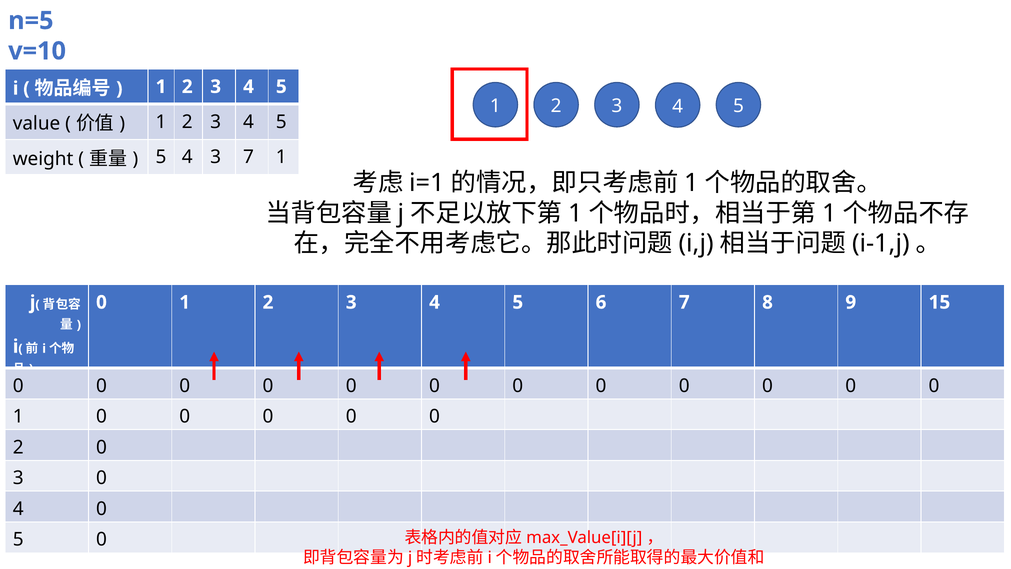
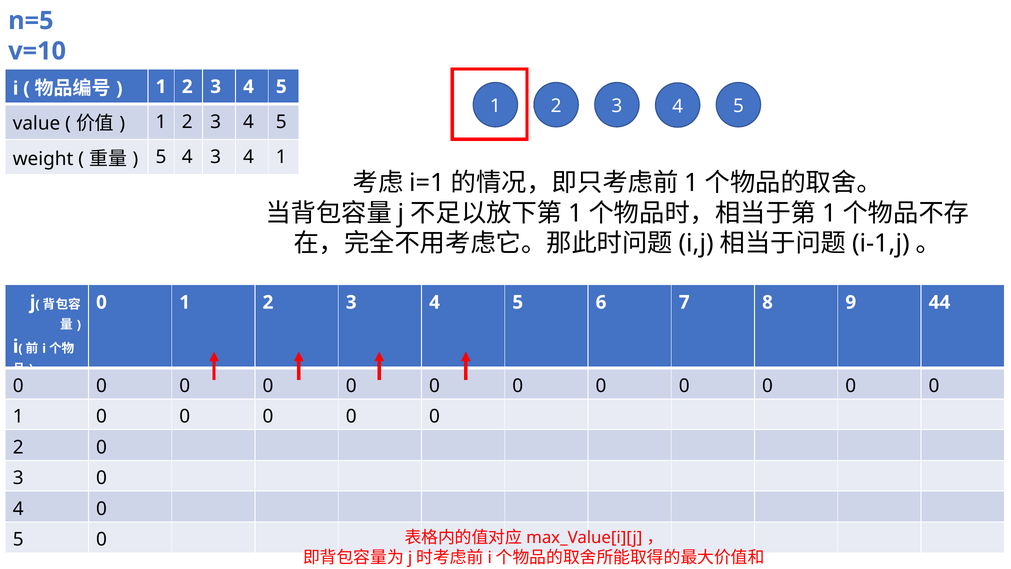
4 3 7: 7 -> 4
15: 15 -> 44
